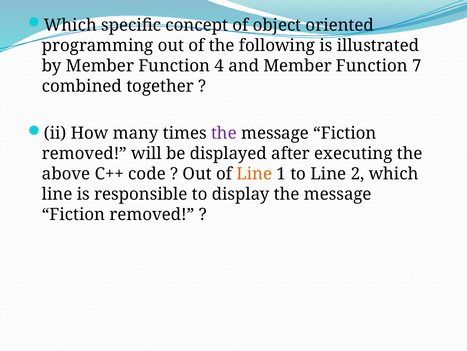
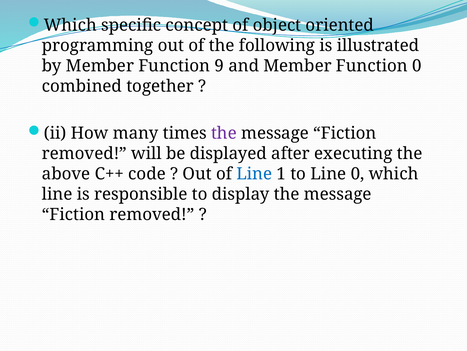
4: 4 -> 9
Function 7: 7 -> 0
Line at (254, 174) colour: orange -> blue
Line 2: 2 -> 0
